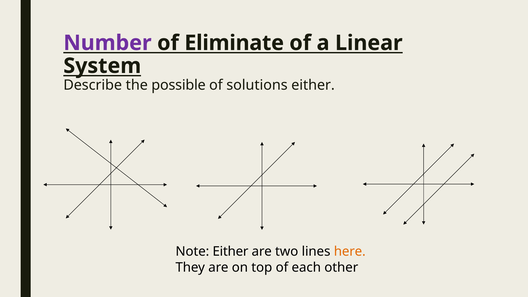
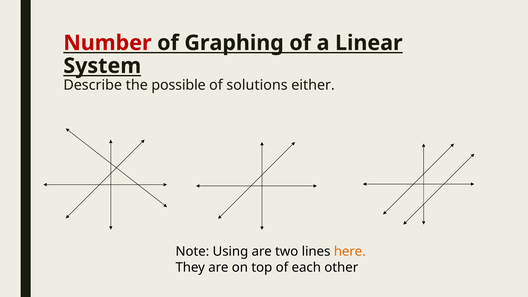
Number colour: purple -> red
Eliminate: Eliminate -> Graphing
Note Either: Either -> Using
